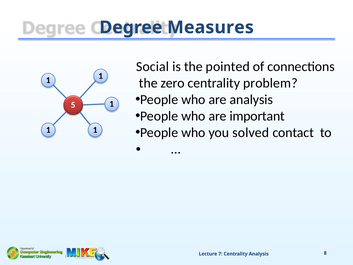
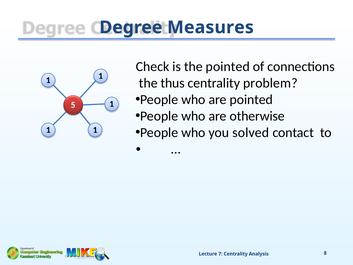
Social: Social -> Check
zero: zero -> thus
are analysis: analysis -> pointed
important: important -> otherwise
